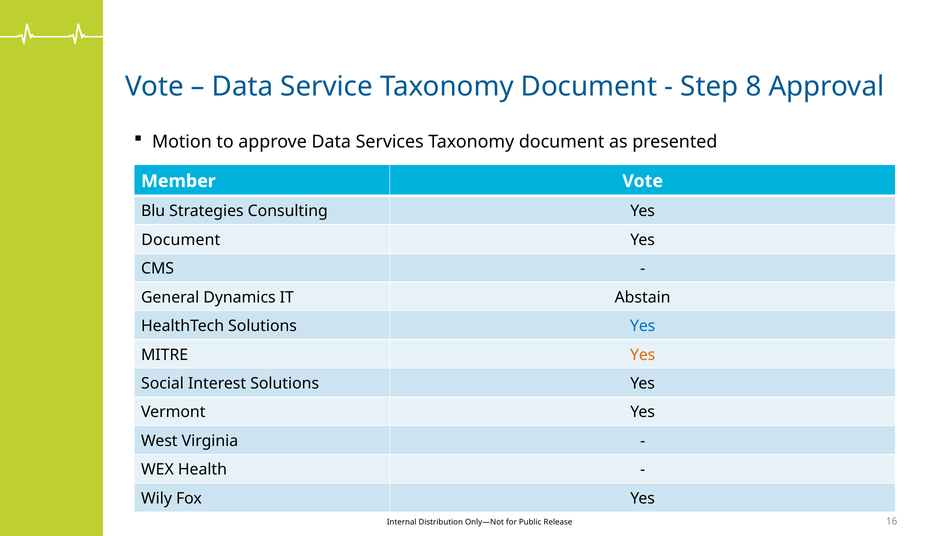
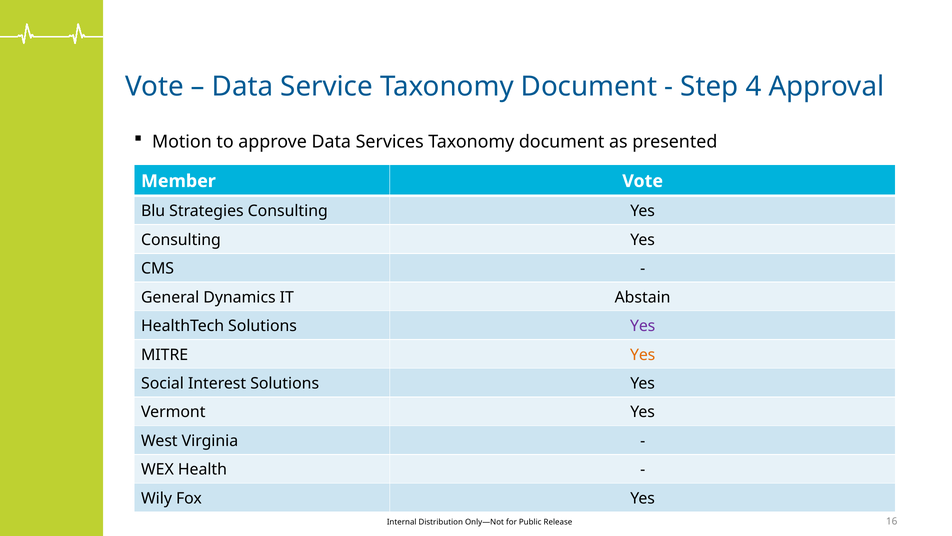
8: 8 -> 4
Document at (181, 240): Document -> Consulting
Yes at (643, 326) colour: blue -> purple
